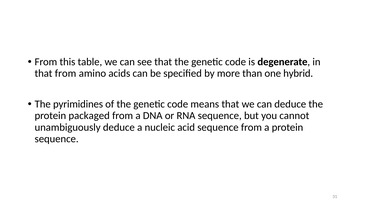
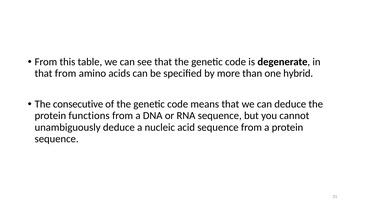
pyrimidines: pyrimidines -> consecutive
packaged: packaged -> functions
